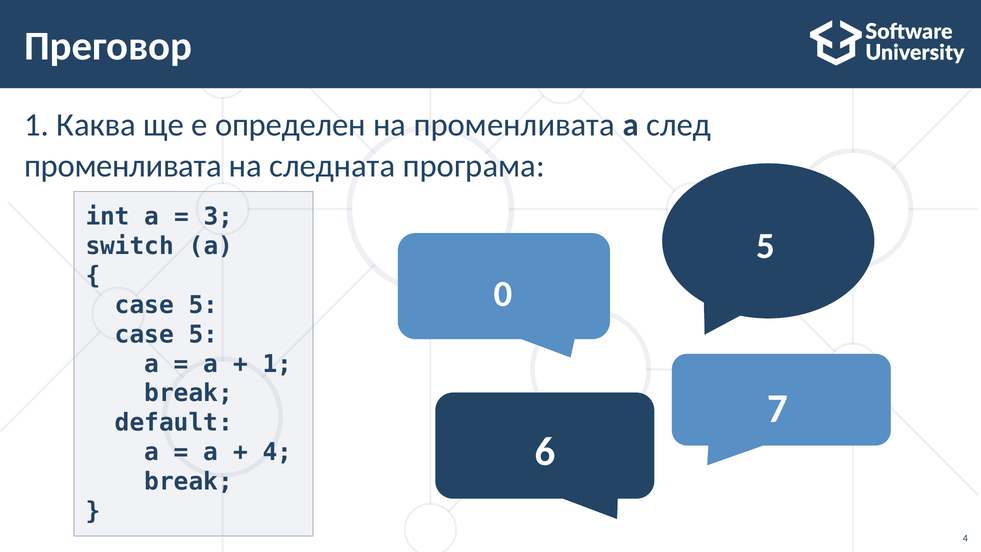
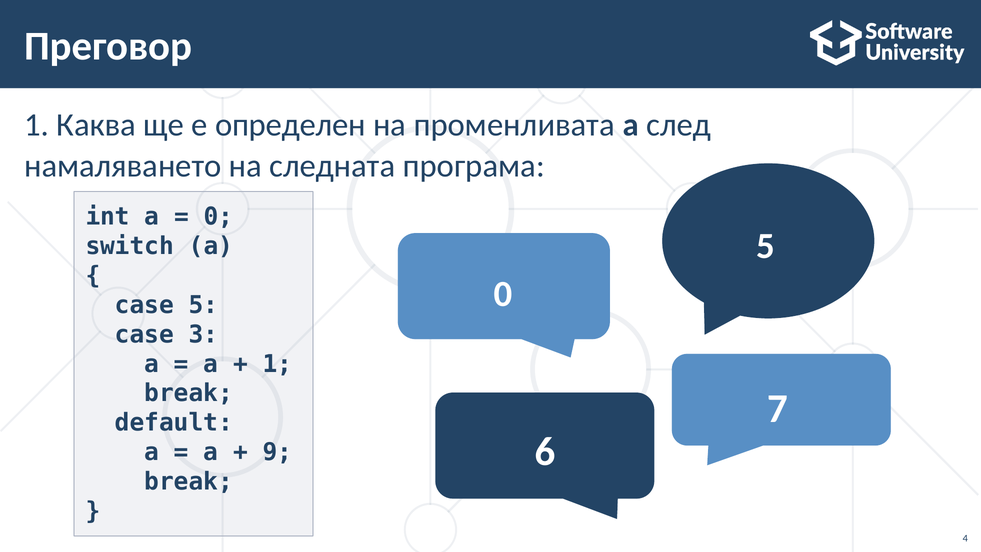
променливата at (123, 166): променливата -> намаляването
3 at (218, 217): 3 -> 0
5 at (203, 334): 5 -> 3
4 at (277, 452): 4 -> 9
